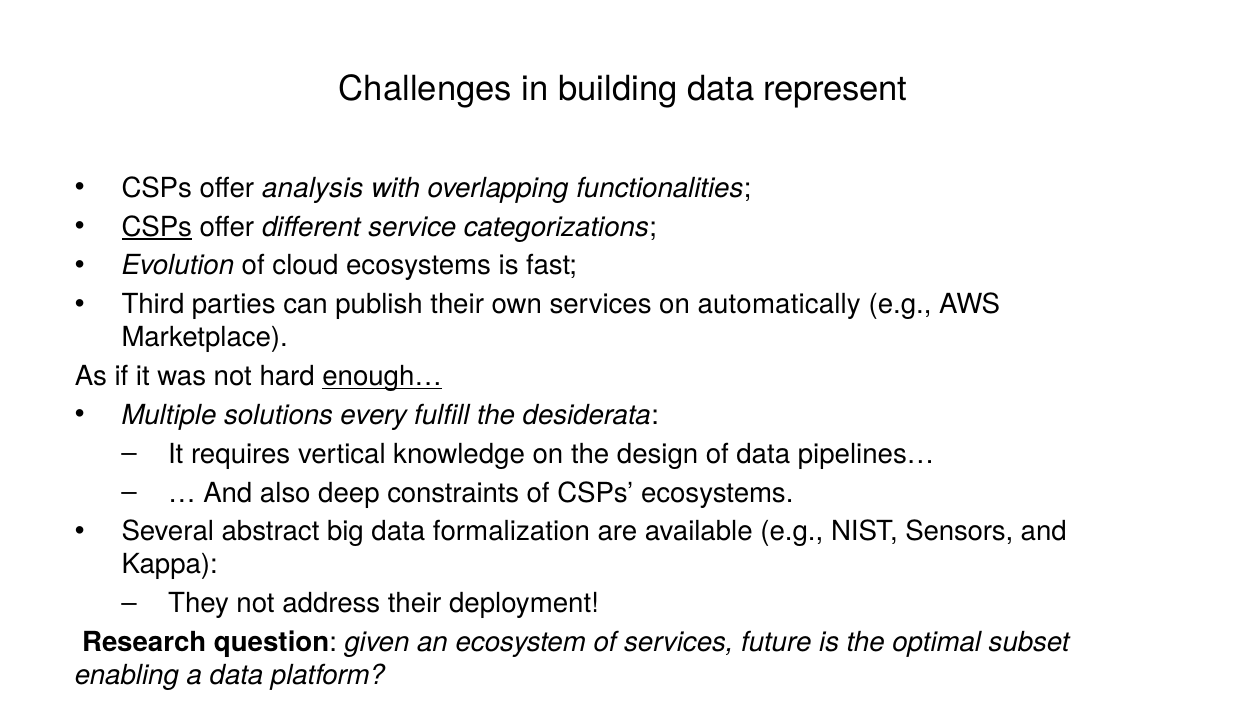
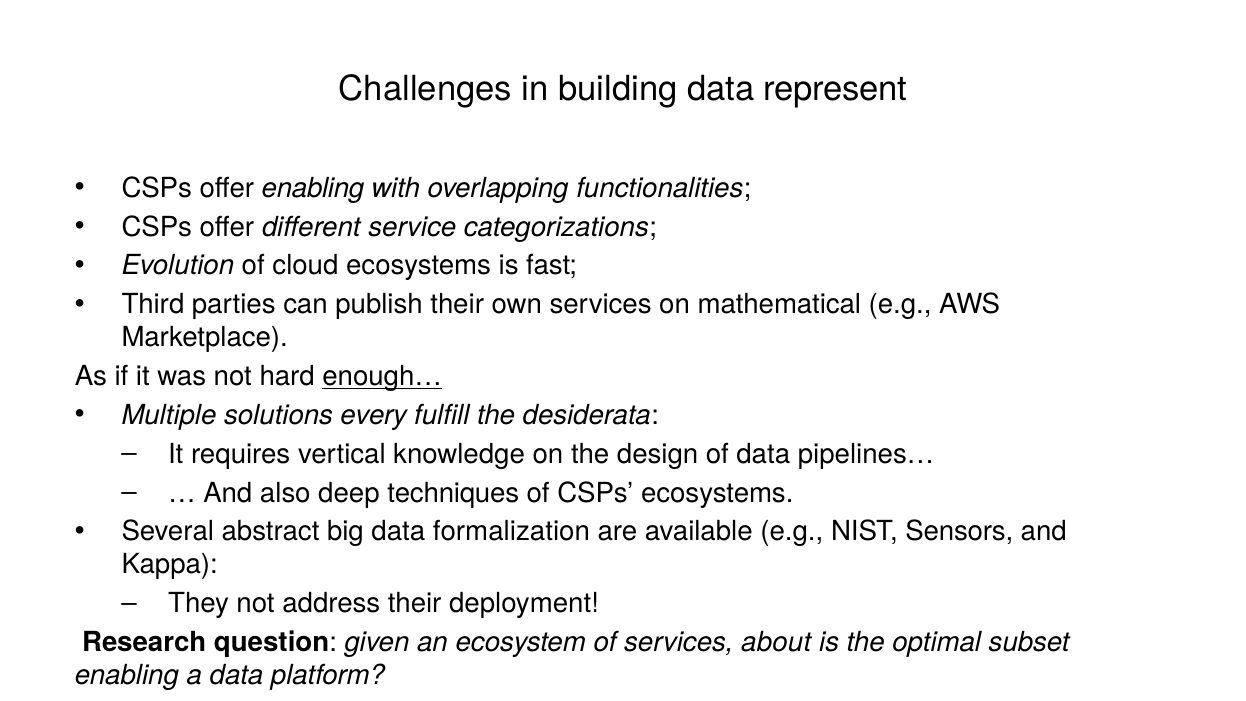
offer analysis: analysis -> enabling
CSPs at (157, 227) underline: present -> none
automatically: automatically -> mathematical
constraints: constraints -> techniques
future: future -> about
